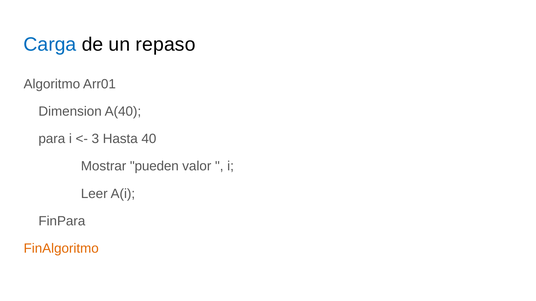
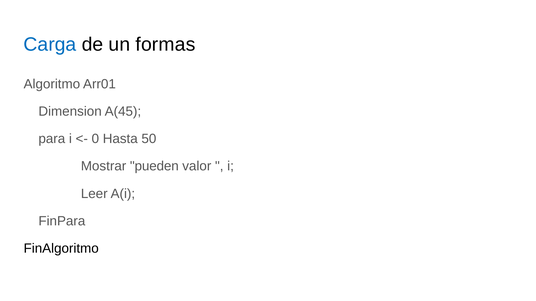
repaso: repaso -> formas
A(40: A(40 -> A(45
3: 3 -> 0
40: 40 -> 50
FinAlgoritmo colour: orange -> black
